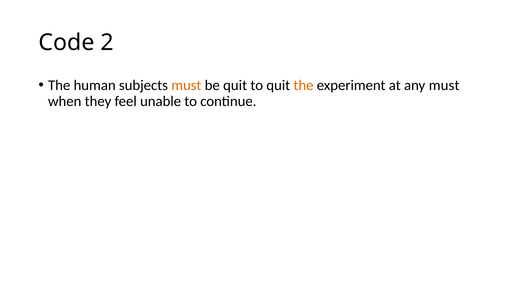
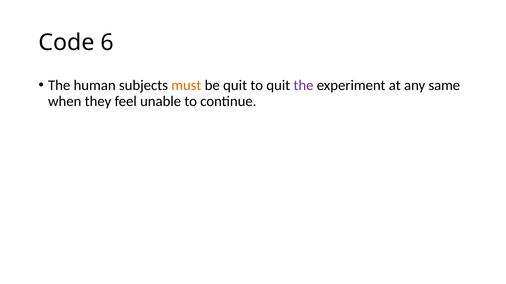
2: 2 -> 6
the at (304, 86) colour: orange -> purple
any must: must -> same
